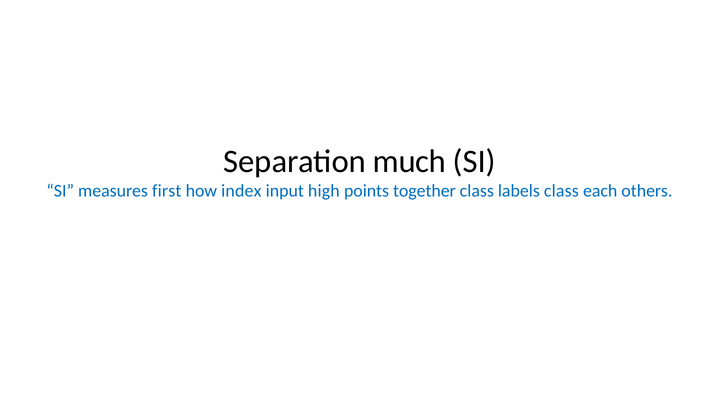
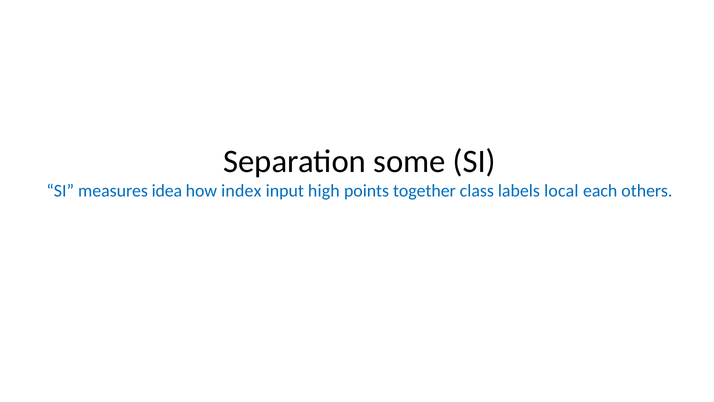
much: much -> some
first: first -> idea
labels class: class -> local
